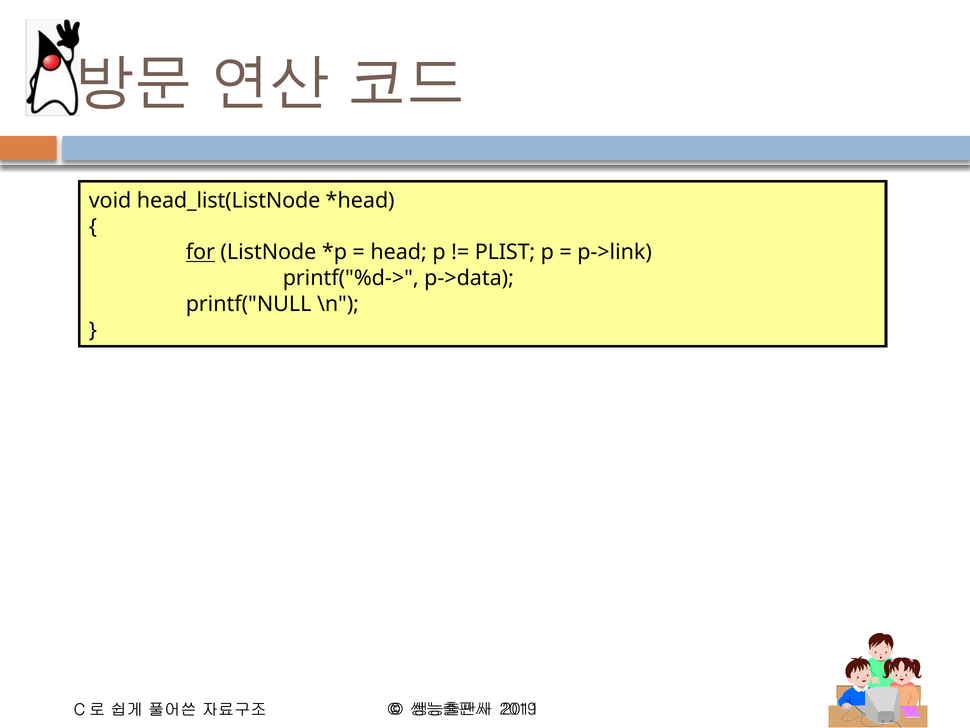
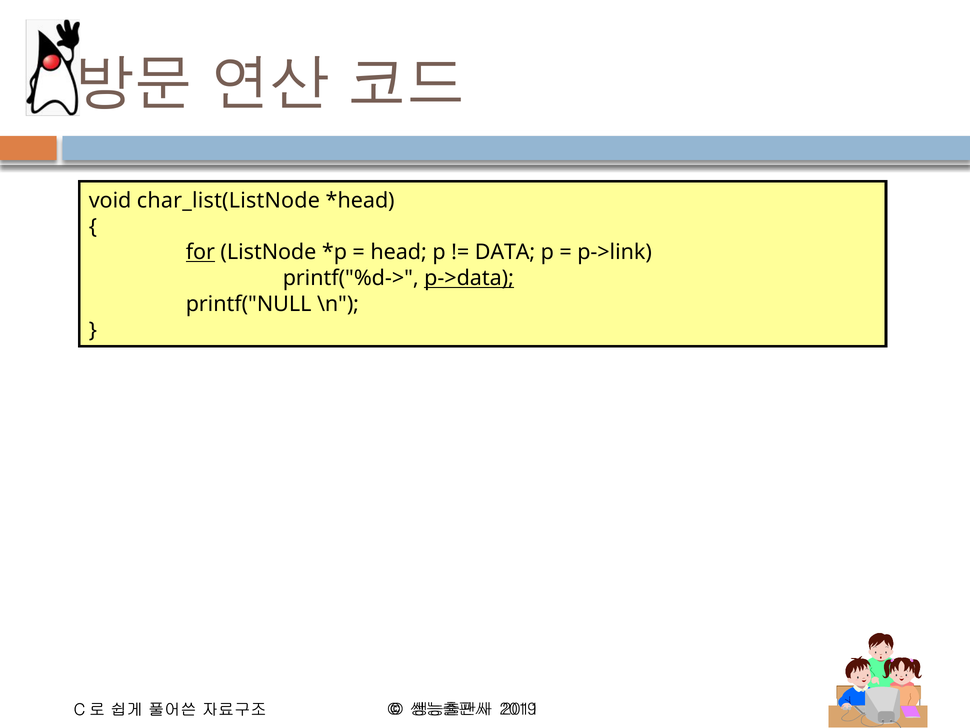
head_list(ListNode: head_list(ListNode -> char_list(ListNode
PLIST: PLIST -> DATA
p->data underline: none -> present
